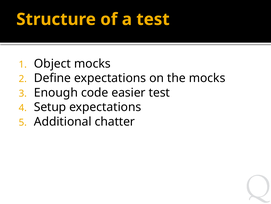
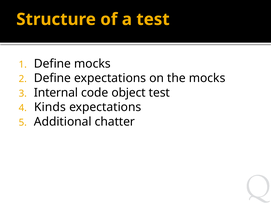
Object at (52, 63): Object -> Define
Enough: Enough -> Internal
easier: easier -> object
Setup: Setup -> Kinds
